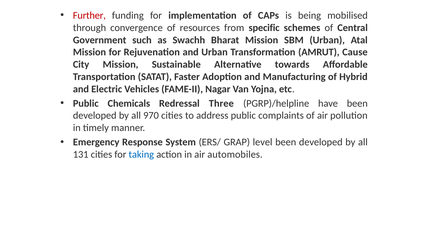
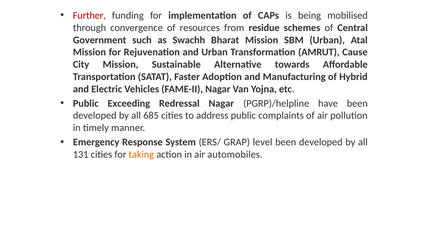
specific: specific -> residue
Chemicals: Chemicals -> Exceeding
Redressal Three: Three -> Nagar
970: 970 -> 685
taking colour: blue -> orange
